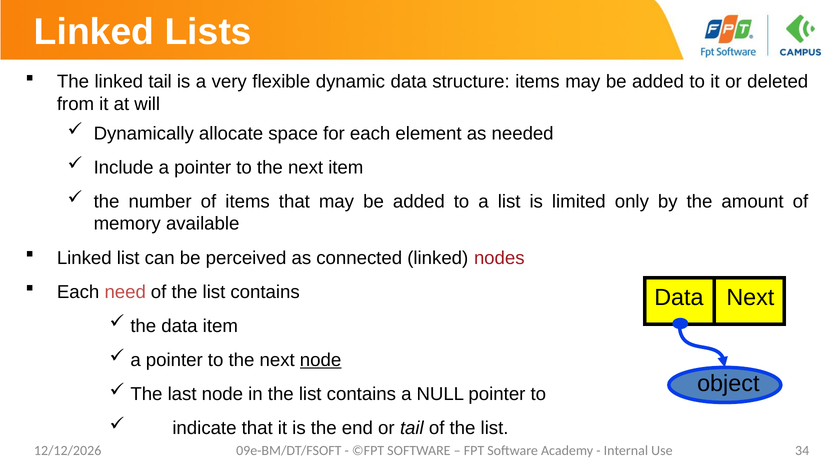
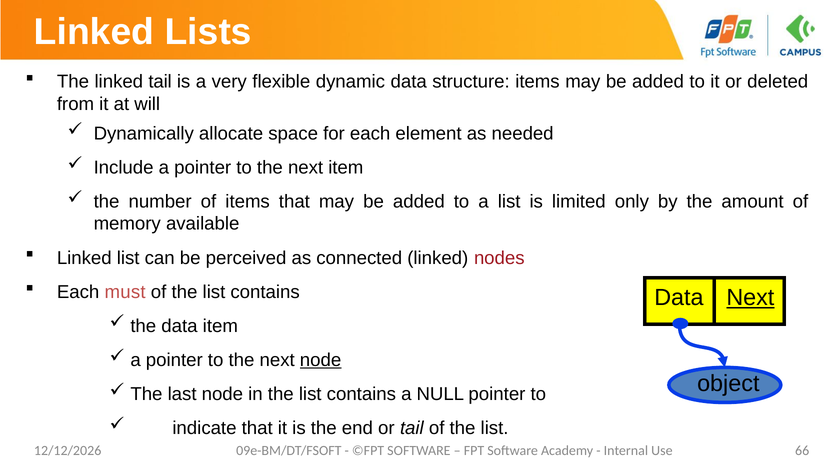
need: need -> must
Next at (750, 298) underline: none -> present
34: 34 -> 66
